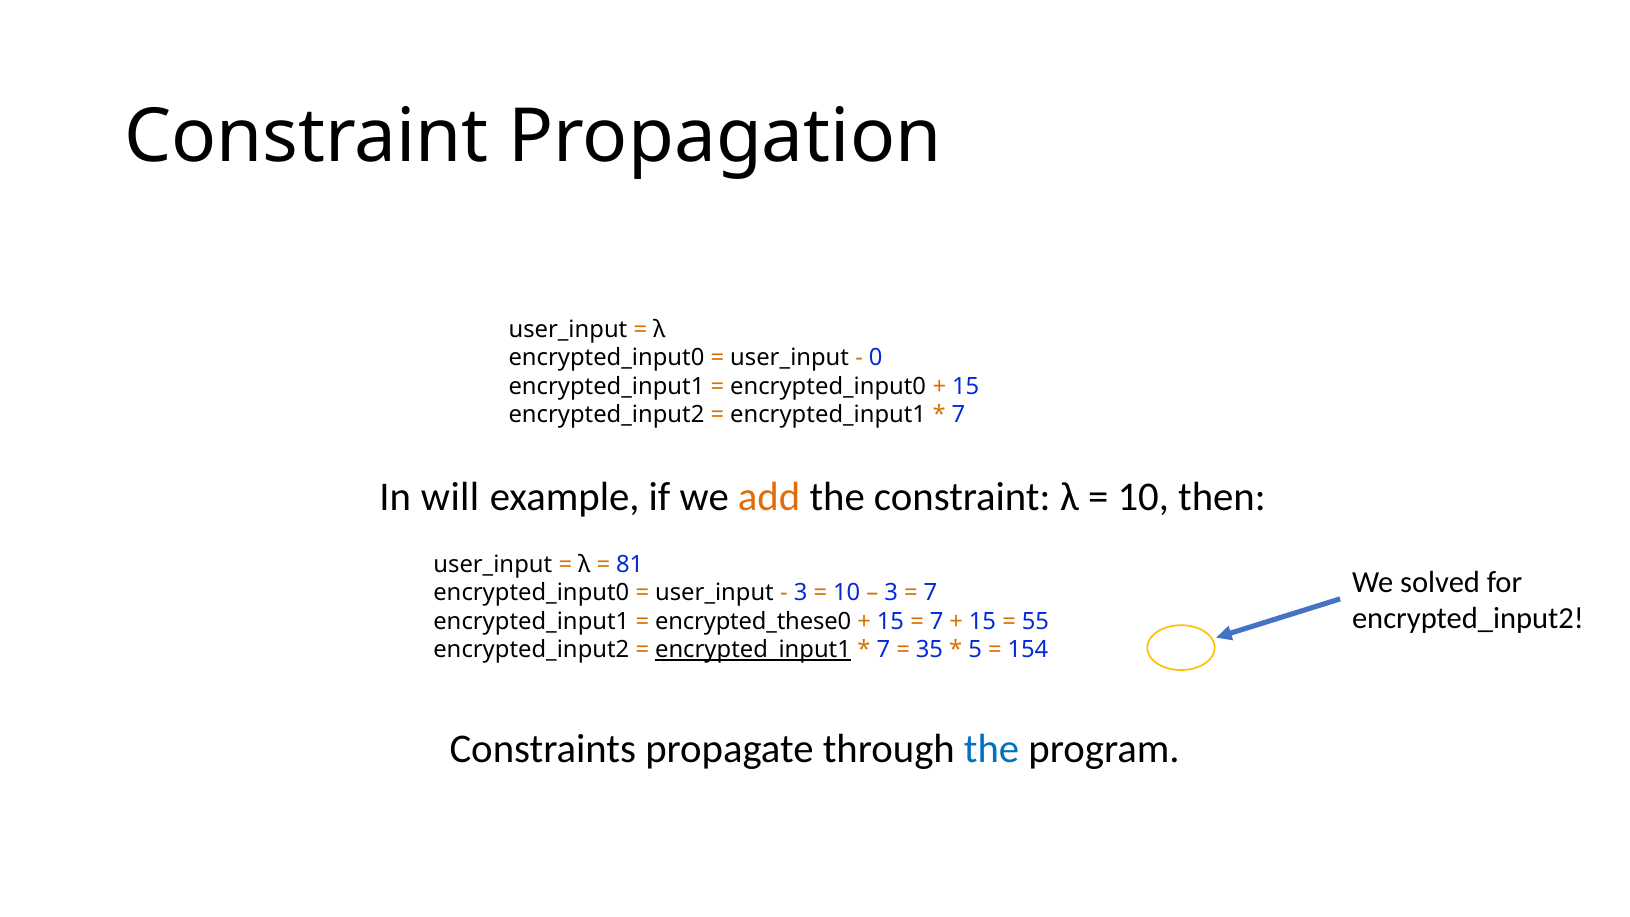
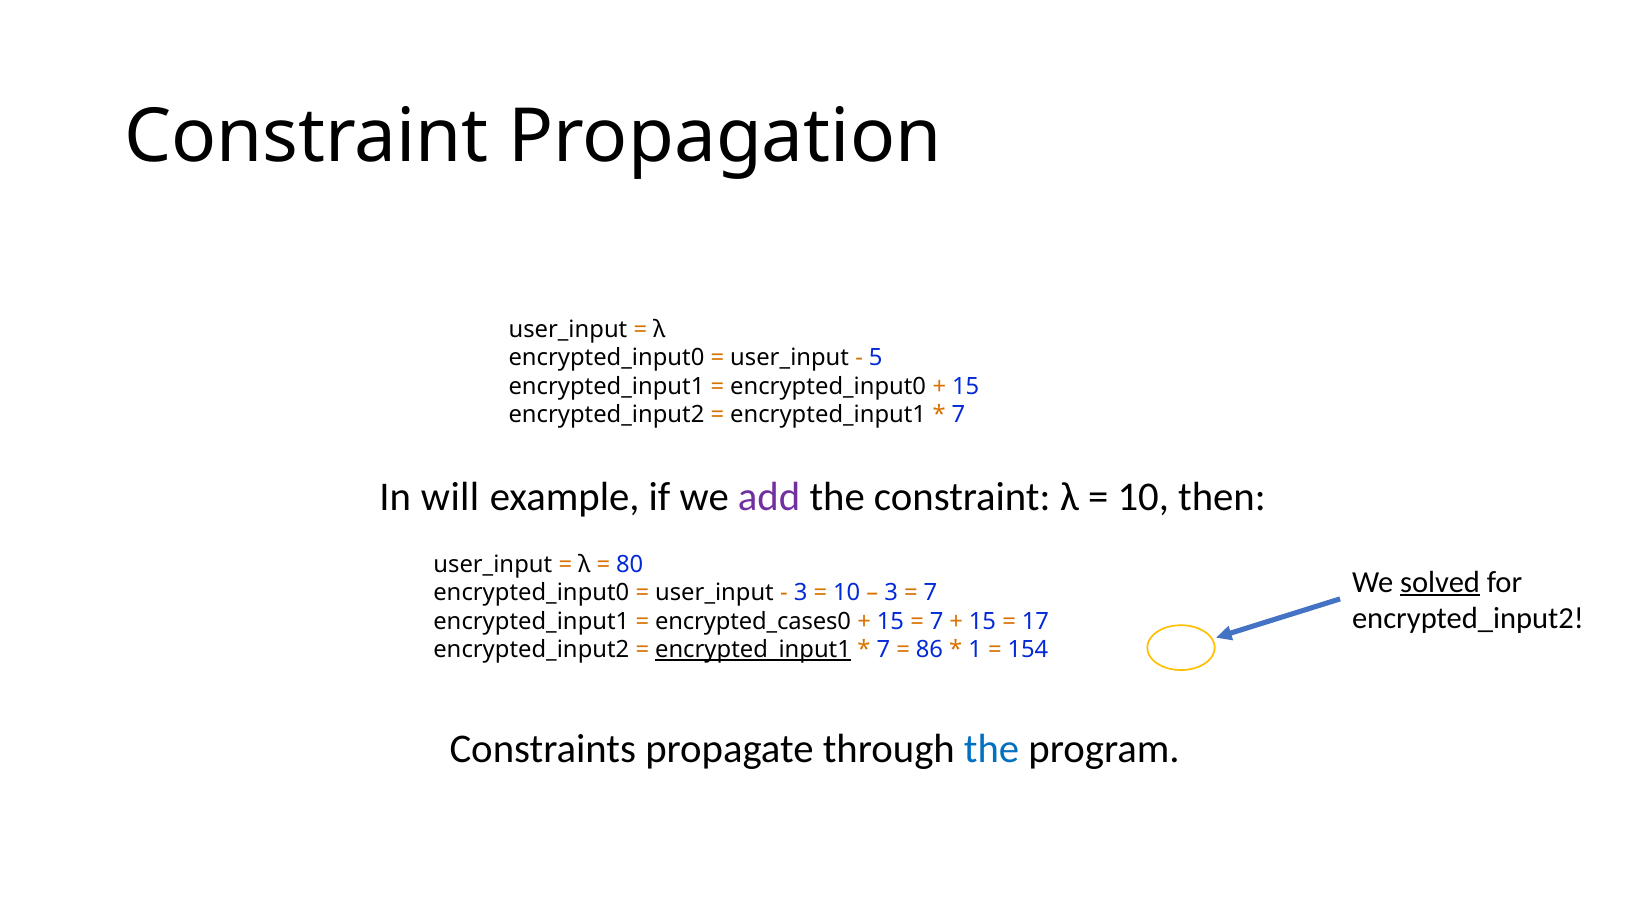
0: 0 -> 5
add colour: orange -> purple
81: 81 -> 80
solved underline: none -> present
encrypted_these0: encrypted_these0 -> encrypted_cases0
55: 55 -> 17
35: 35 -> 86
5: 5 -> 1
